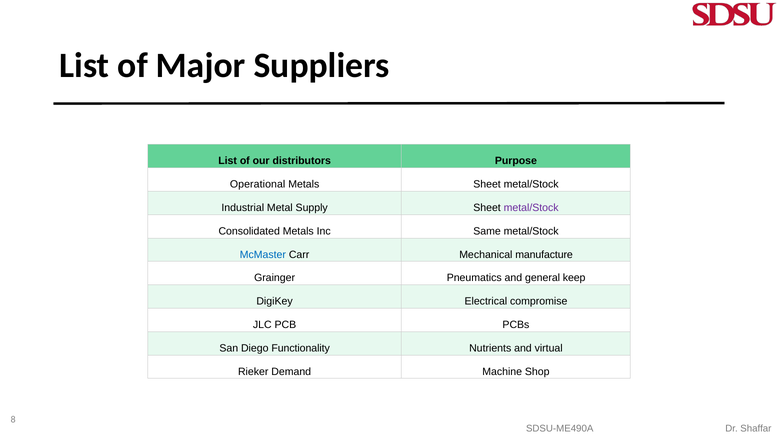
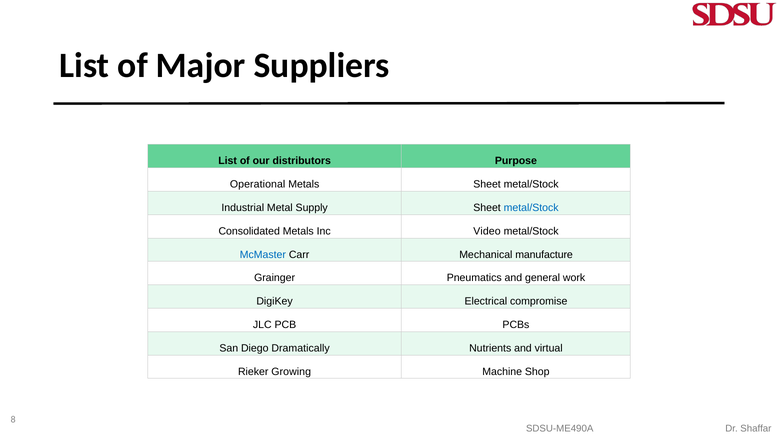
metal/Stock at (531, 208) colour: purple -> blue
Same: Same -> Video
keep: keep -> work
Functionality: Functionality -> Dramatically
Demand: Demand -> Growing
